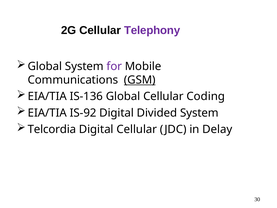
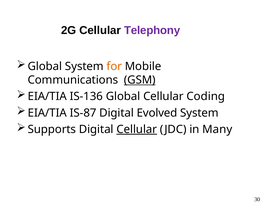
for colour: purple -> orange
IS-92: IS-92 -> IS-87
Divided: Divided -> Evolved
Telcordia: Telcordia -> Supports
Cellular at (137, 129) underline: none -> present
Delay: Delay -> Many
